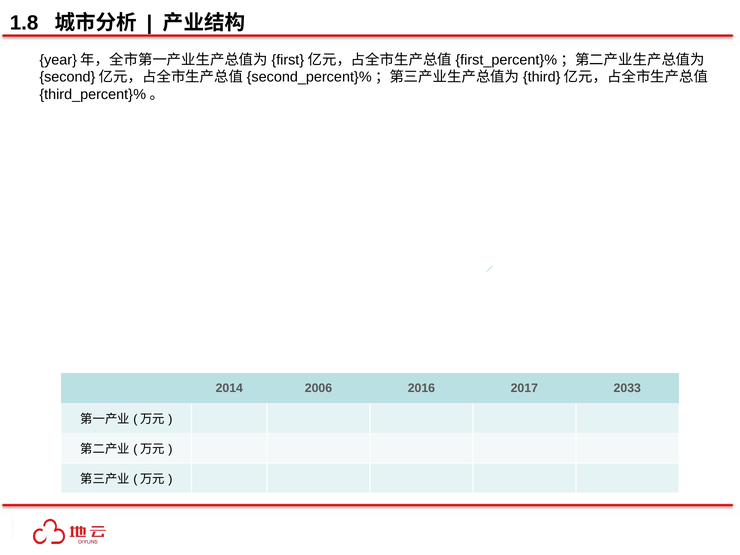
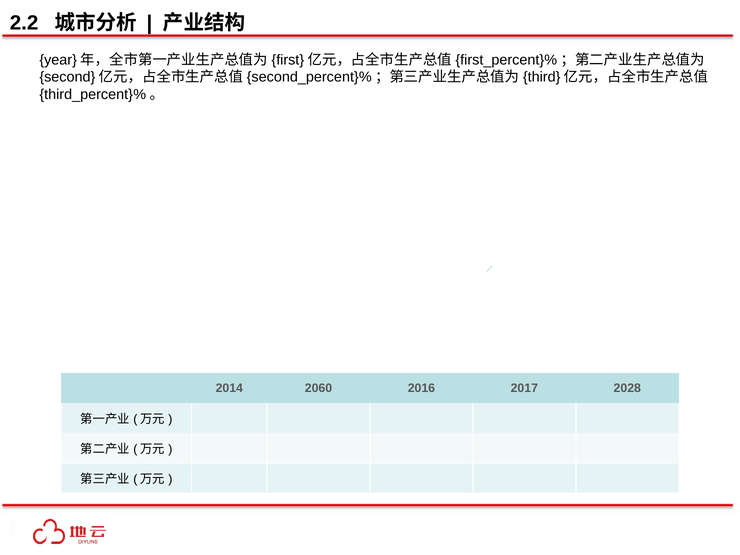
1.8: 1.8 -> 2.2
2006: 2006 -> 2060
2033: 2033 -> 2028
